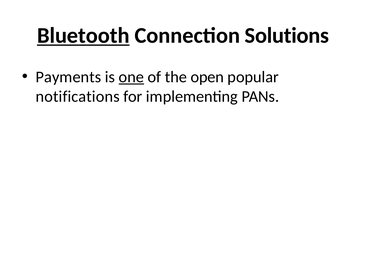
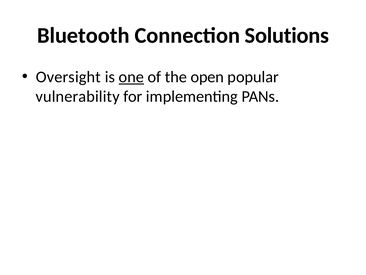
Bluetooth underline: present -> none
Payments: Payments -> Oversight
notifications: notifications -> vulnerability
